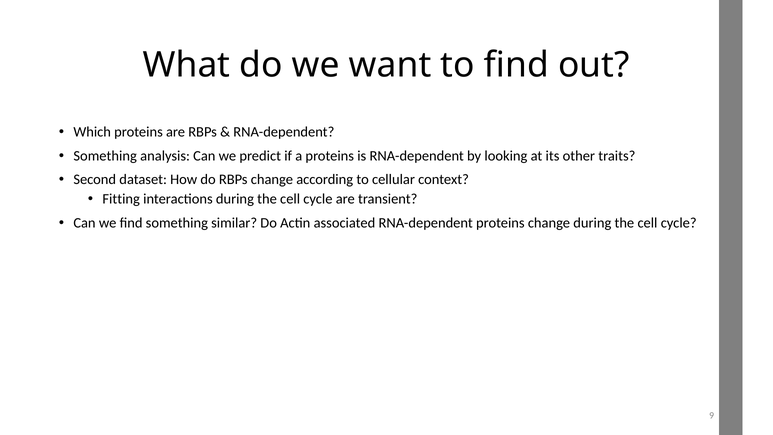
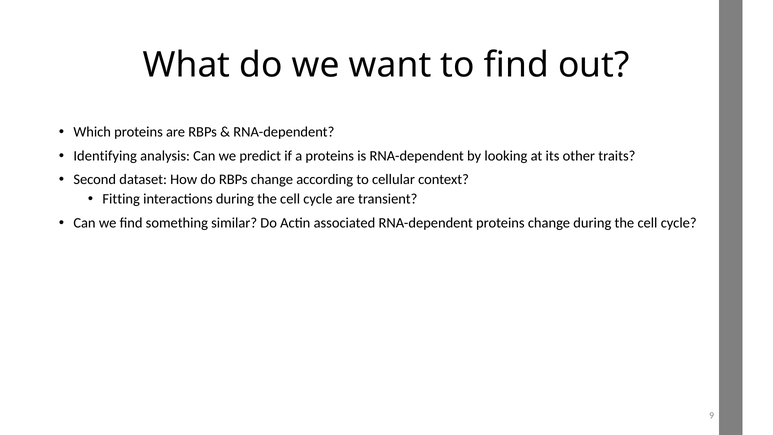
Something at (105, 156): Something -> Identifying
